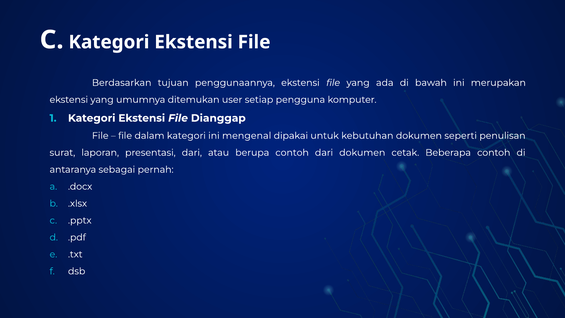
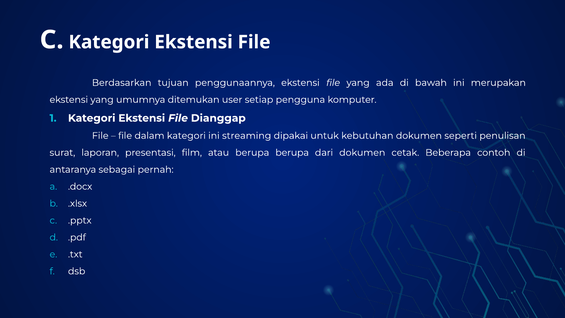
mengenal: mengenal -> streaming
presentasi dari: dari -> film
berupa contoh: contoh -> berupa
